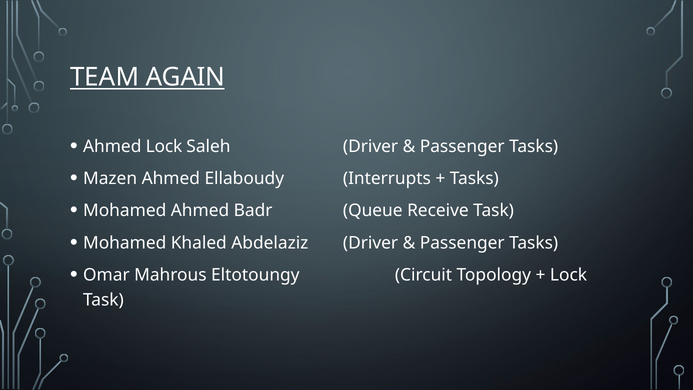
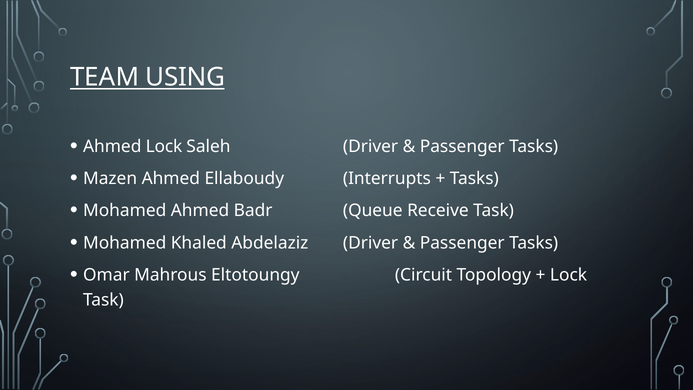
AGAIN: AGAIN -> USING
